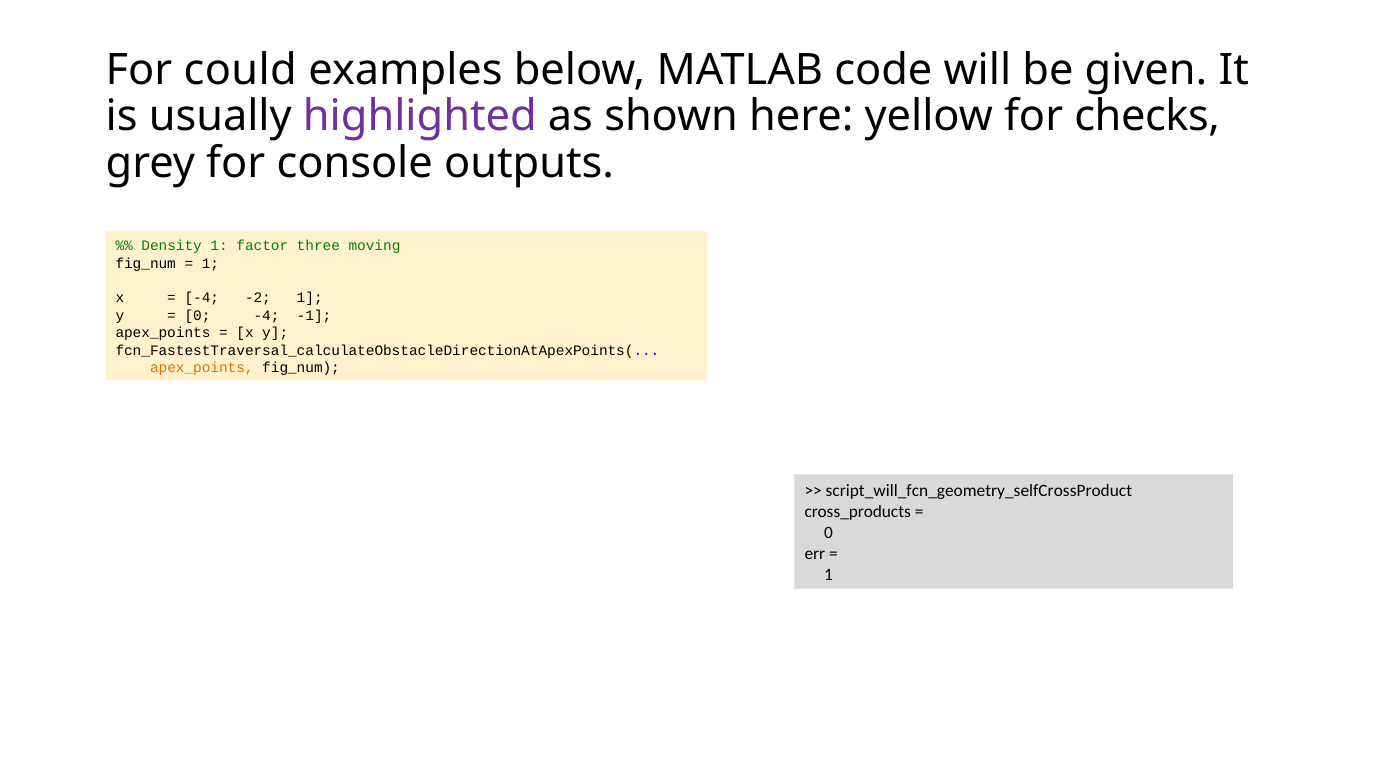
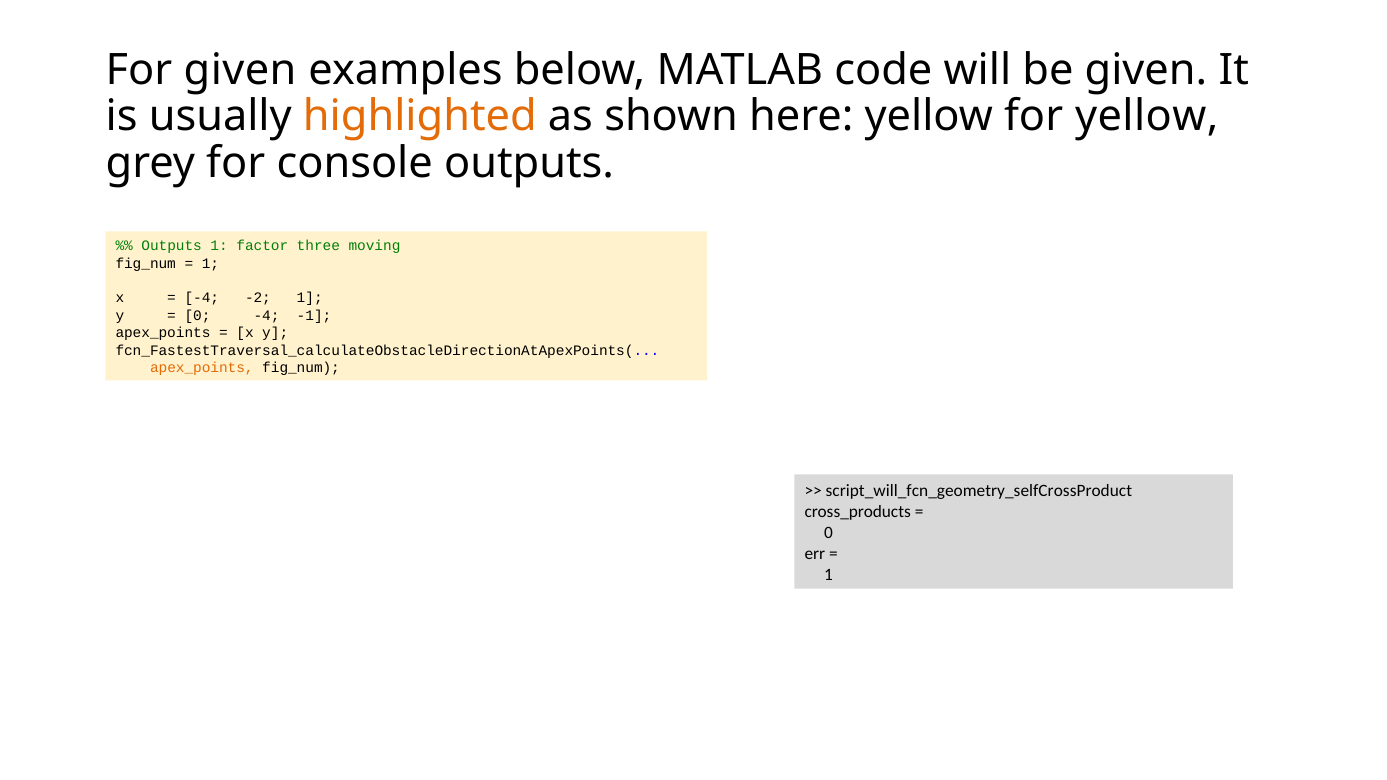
For could: could -> given
highlighted colour: purple -> orange
for checks: checks -> yellow
Density at (172, 246): Density -> Outputs
